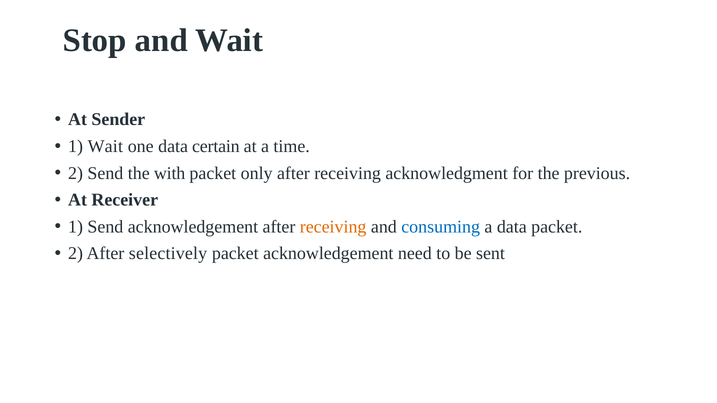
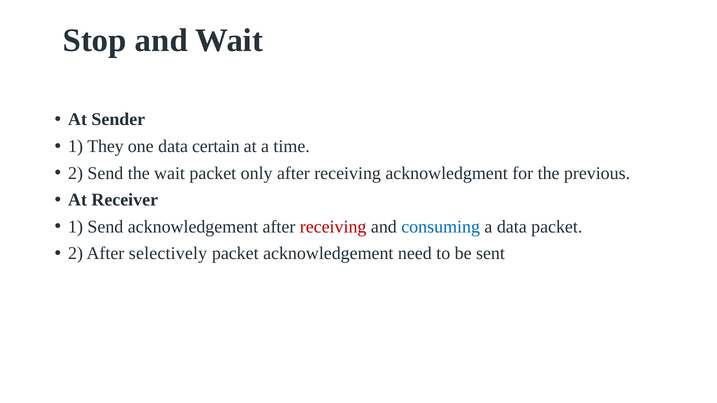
1 Wait: Wait -> They
the with: with -> wait
receiving at (333, 227) colour: orange -> red
